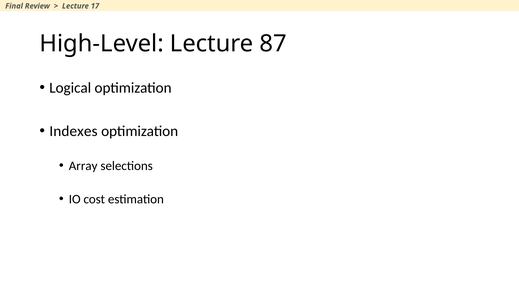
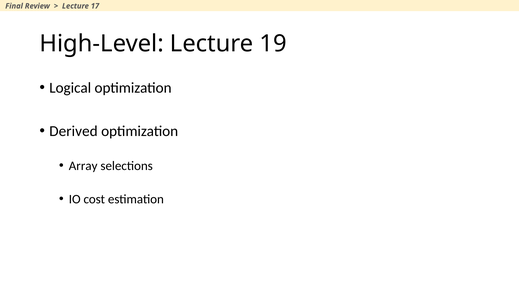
87: 87 -> 19
Indexes: Indexes -> Derived
